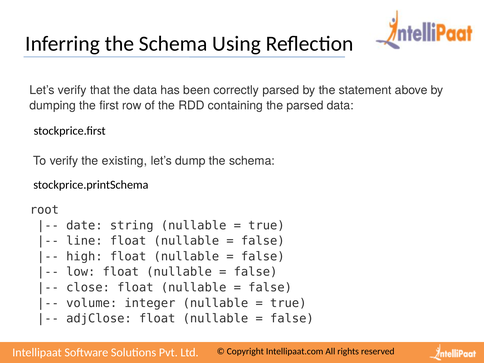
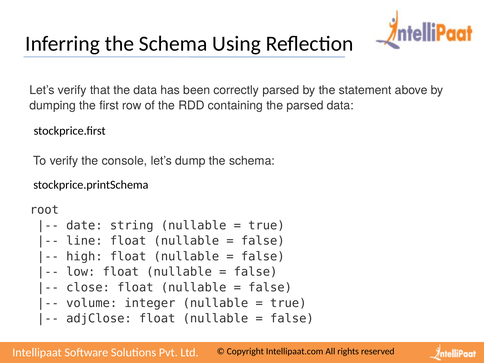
existing: existing -> console
